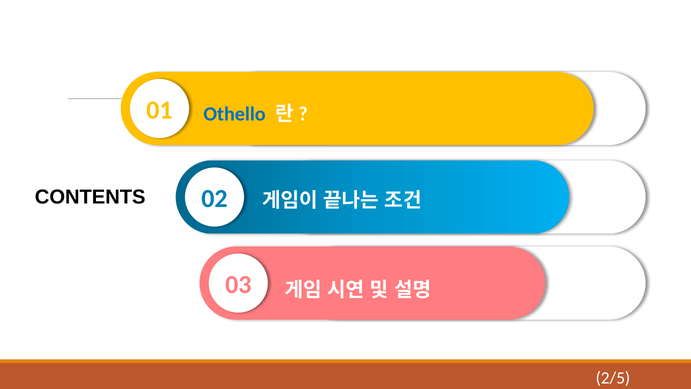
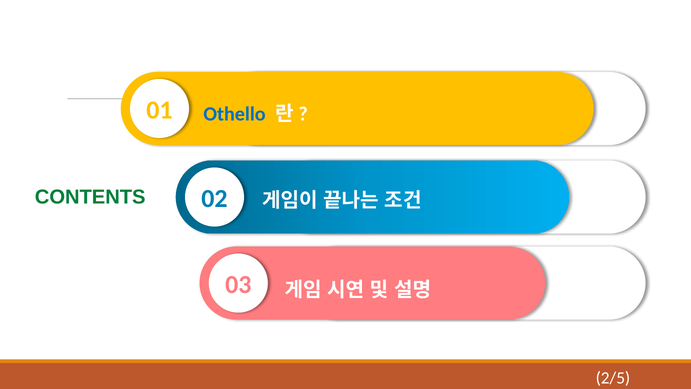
CONTENTS colour: black -> green
